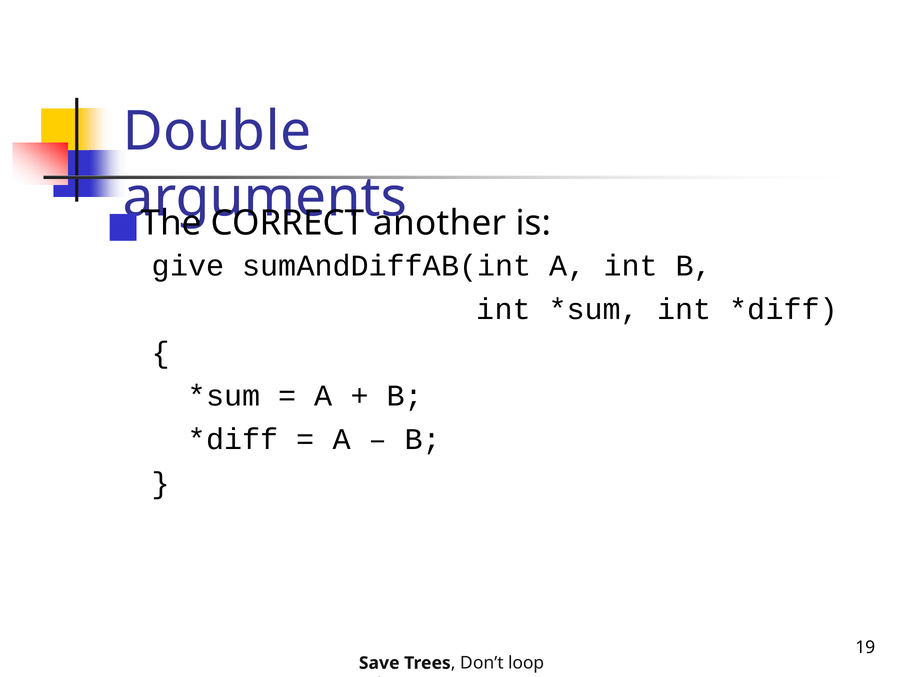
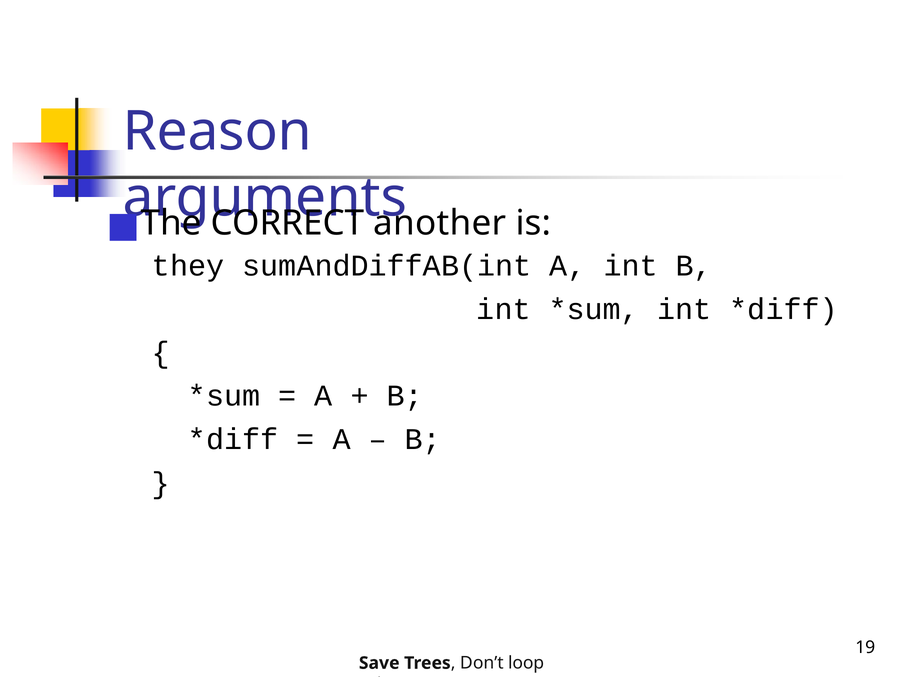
Double: Double -> Reason
give: give -> they
